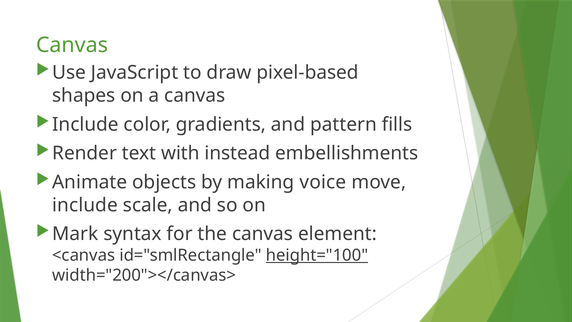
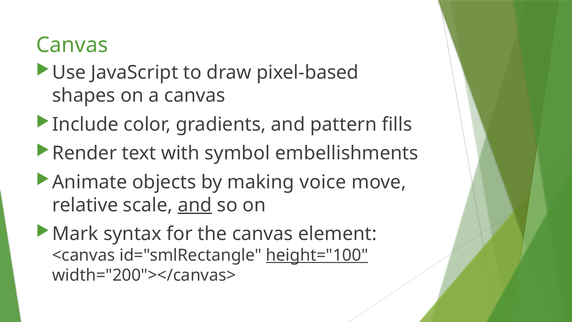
instead: instead -> symbol
include at (85, 205): include -> relative
and at (195, 205) underline: none -> present
